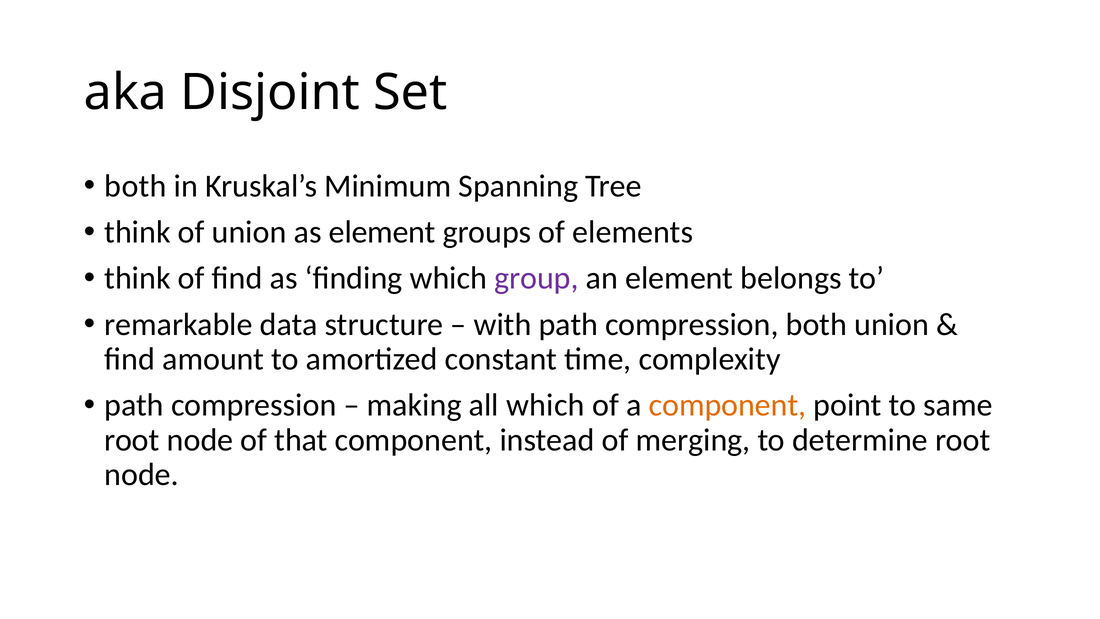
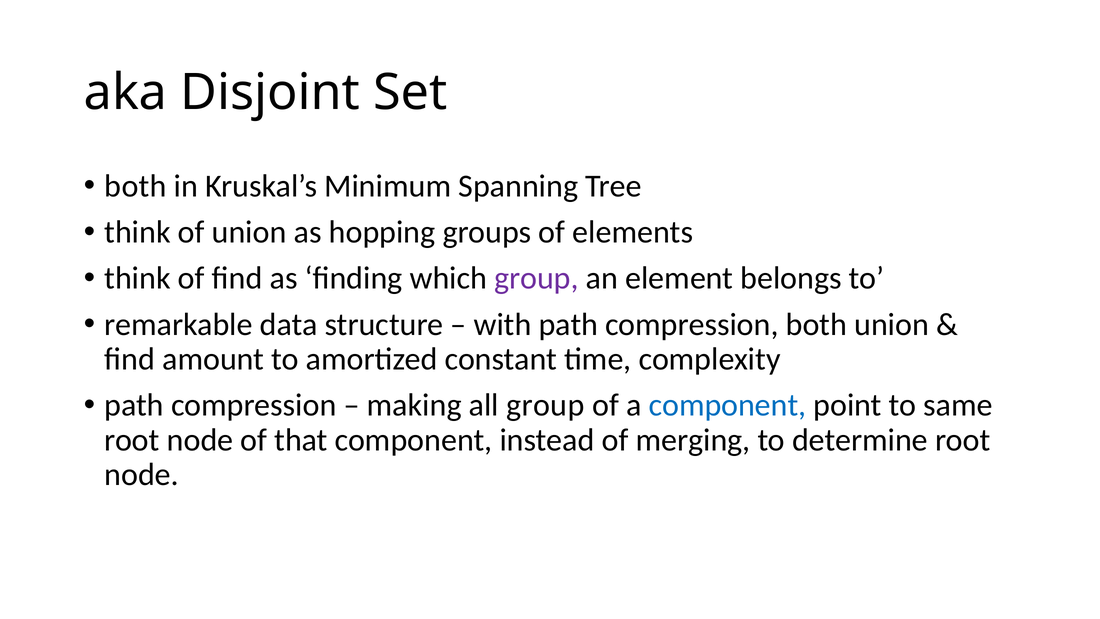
as element: element -> hopping
all which: which -> group
component at (727, 405) colour: orange -> blue
